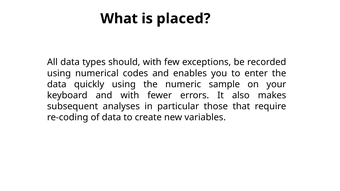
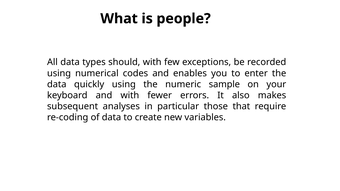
placed: placed -> people
